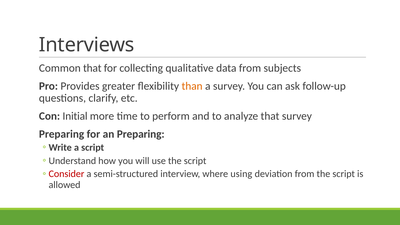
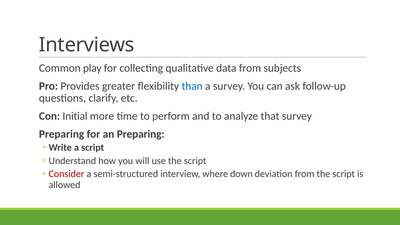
Common that: that -> play
than colour: orange -> blue
using: using -> down
